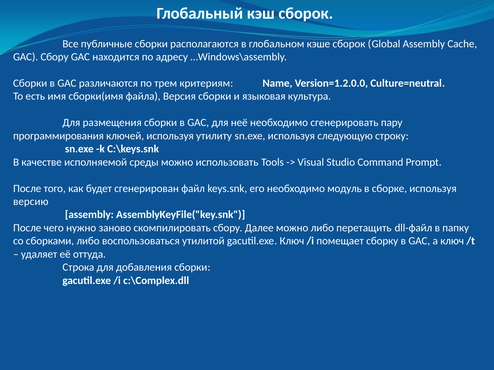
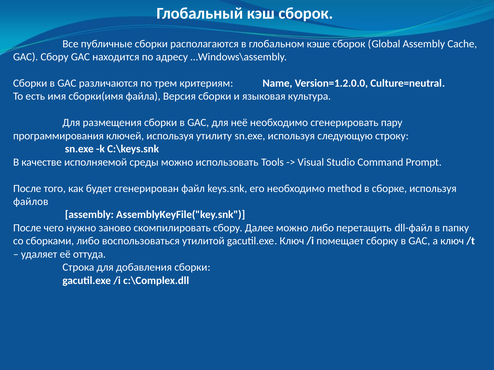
модуль: модуль -> method
версию: версию -> файлов
